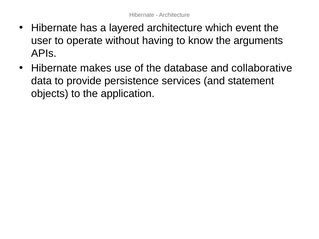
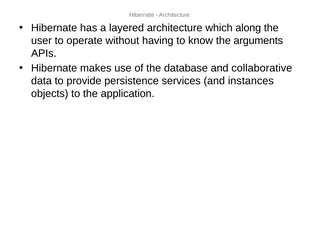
event: event -> along
statement: statement -> instances
